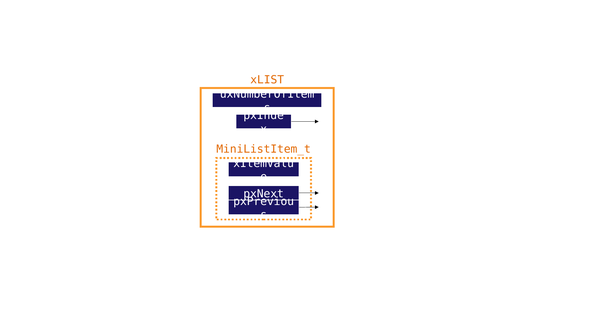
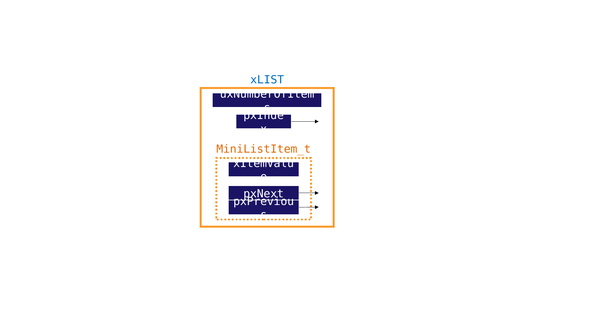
xLIST colour: orange -> blue
